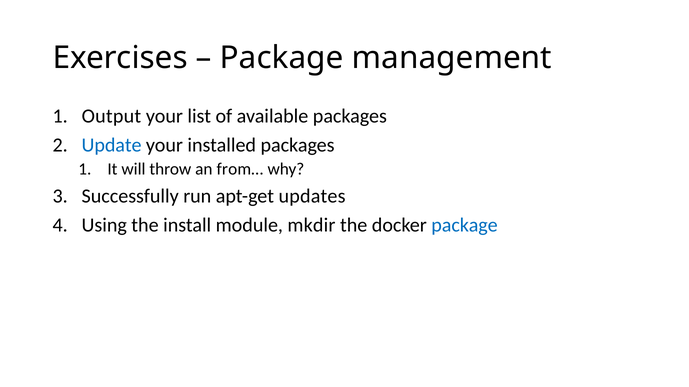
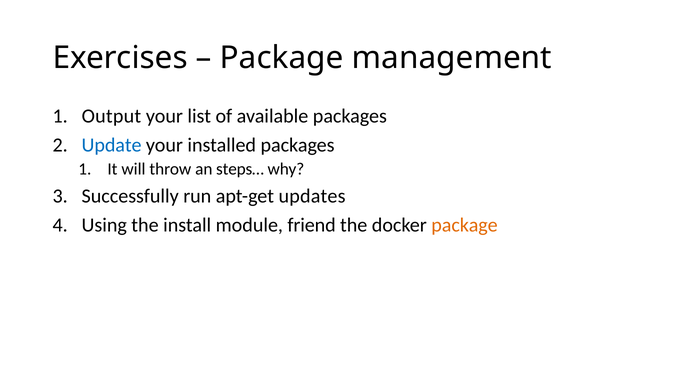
from…: from… -> steps…
mkdir: mkdir -> friend
package at (465, 225) colour: blue -> orange
